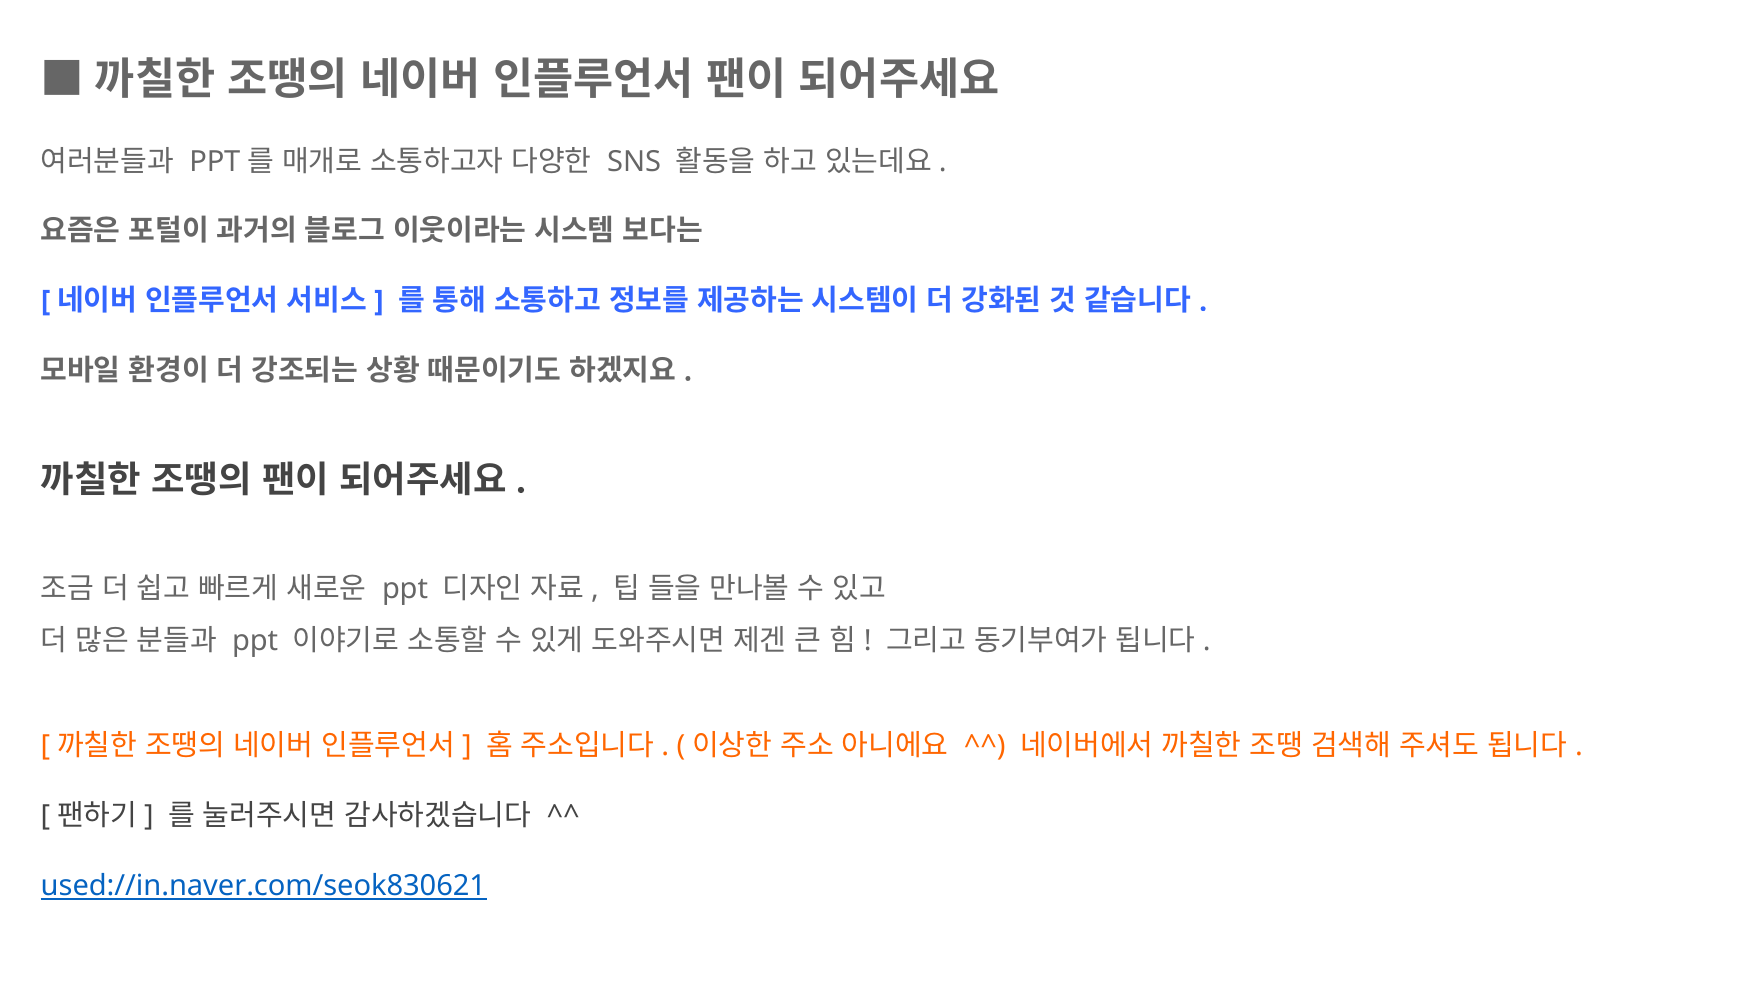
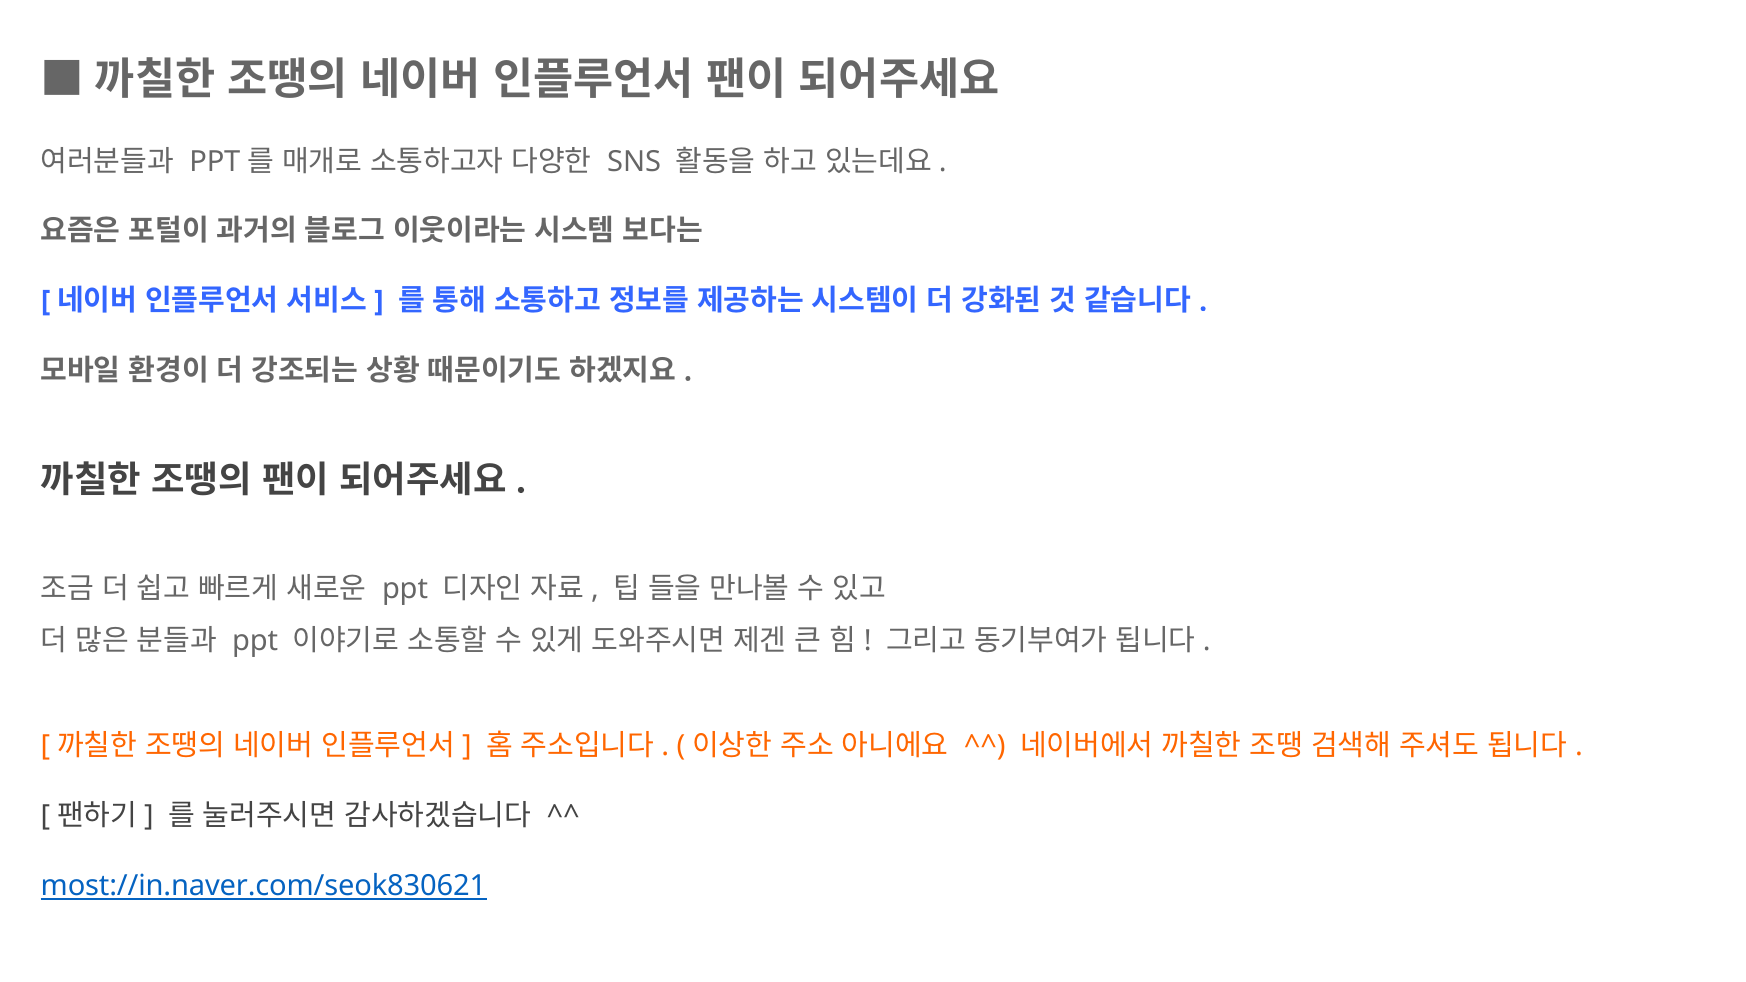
used://in.naver.com/seok830621: used://in.naver.com/seok830621 -> most://in.naver.com/seok830621
